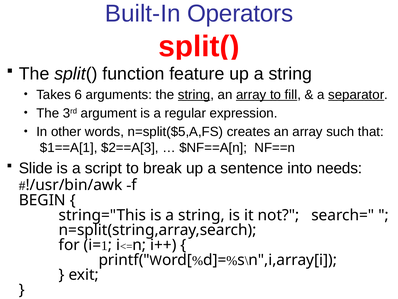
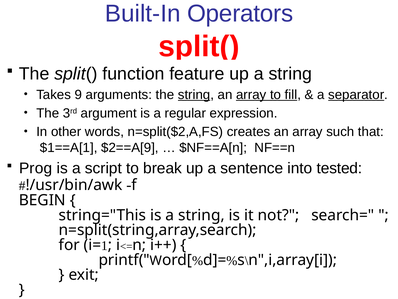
6: 6 -> 9
n=split($5,A,FS: n=split($5,A,FS -> n=split($2,A,FS
$2==A[3: $2==A[3 -> $2==A[9
Slide: Slide -> Prog
needs: needs -> tested
